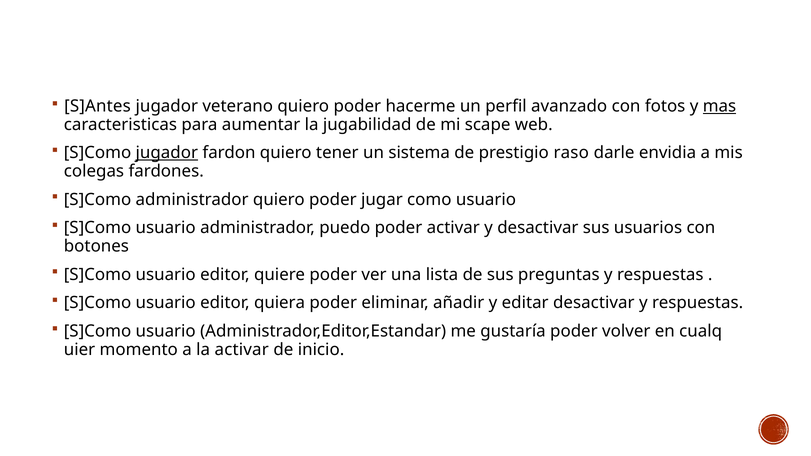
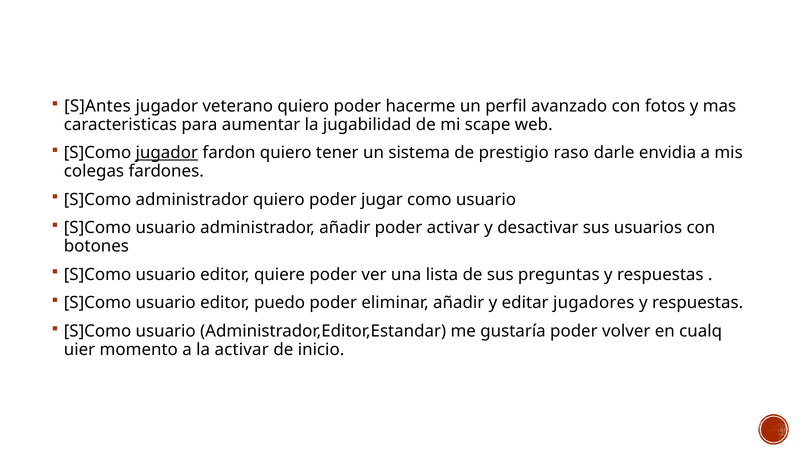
mas underline: present -> none
administrador puedo: puedo -> añadir
quiera: quiera -> puedo
editar desactivar: desactivar -> jugadores
